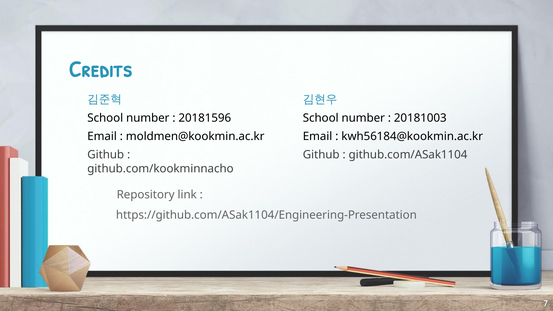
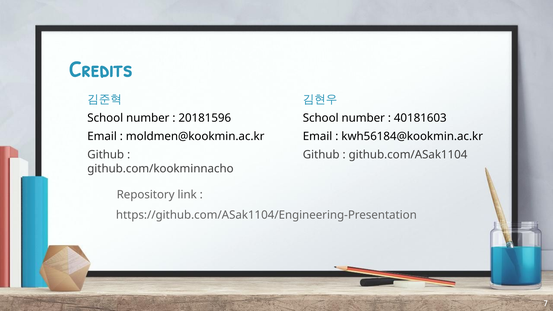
20181003: 20181003 -> 40181603
